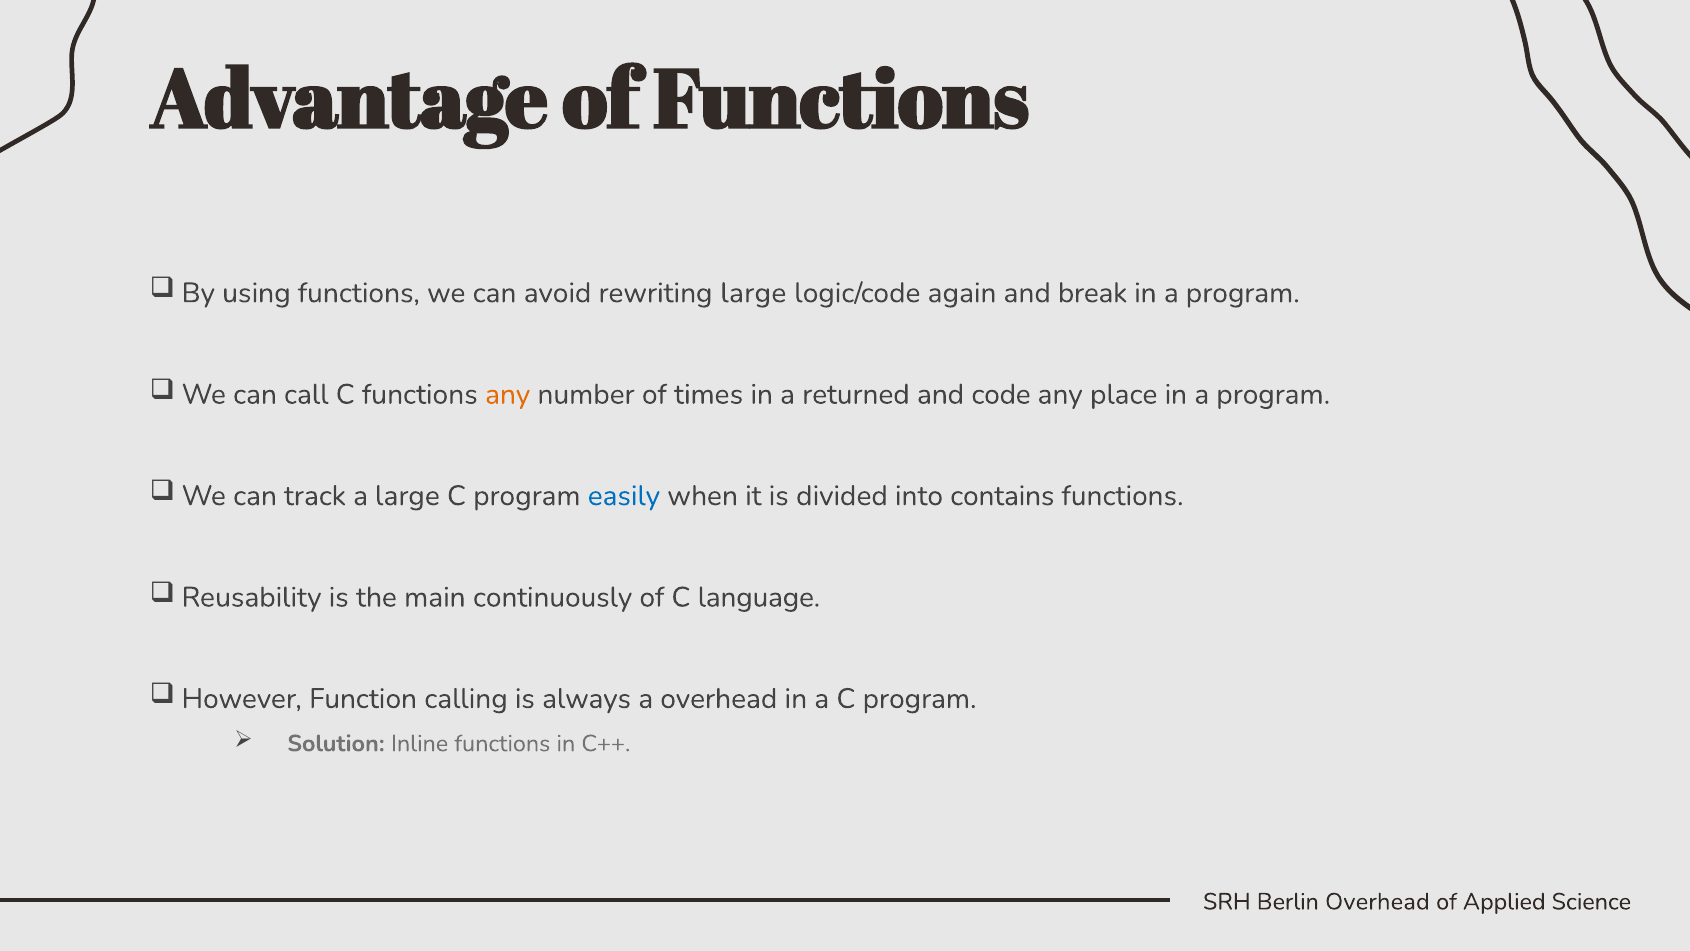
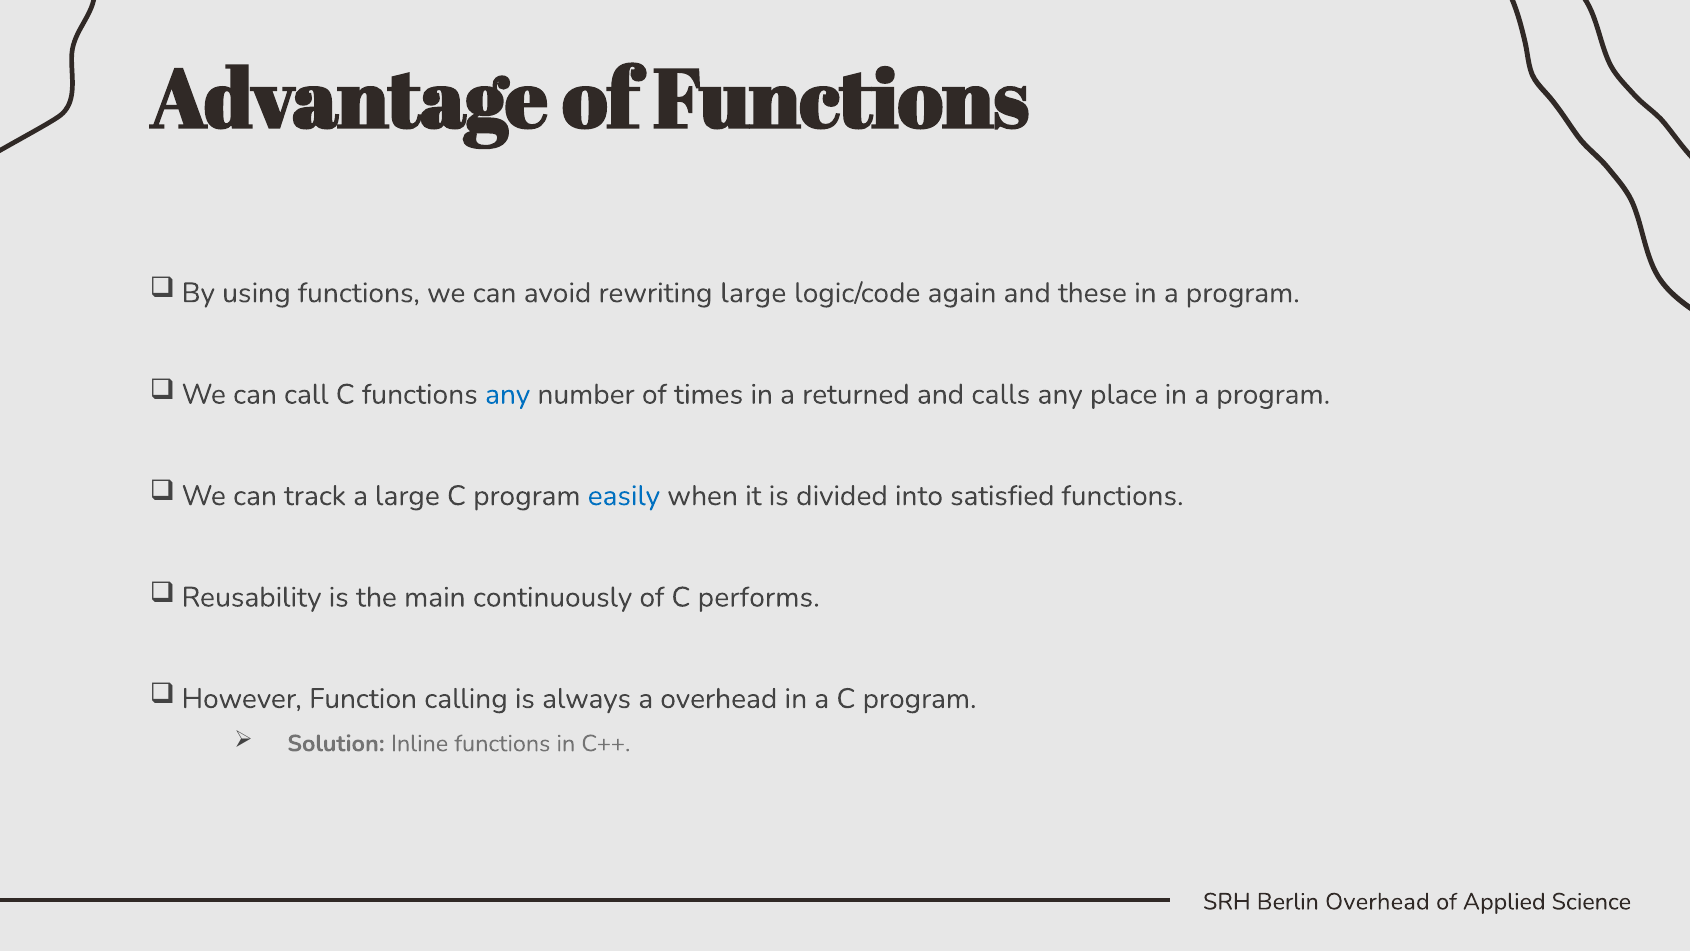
break: break -> these
any at (508, 394) colour: orange -> blue
code: code -> calls
contains: contains -> satisfied
language: language -> performs
